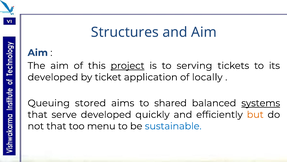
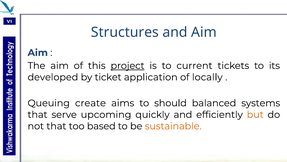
serving: serving -> current
stored: stored -> create
shared: shared -> should
systems underline: present -> none
serve developed: developed -> upcoming
menu: menu -> based
sustainable colour: blue -> orange
